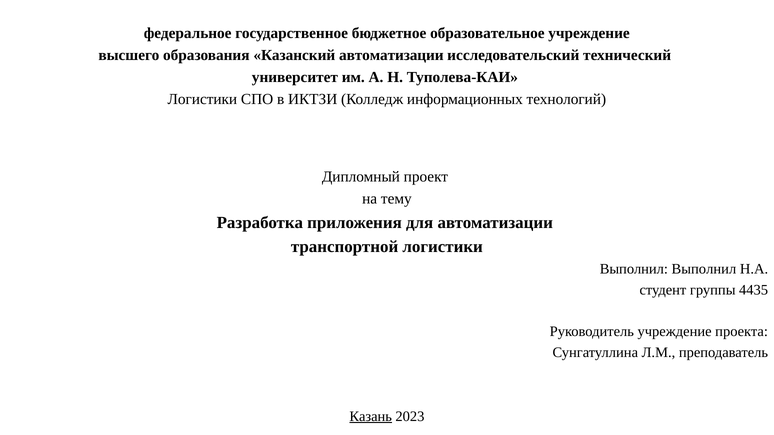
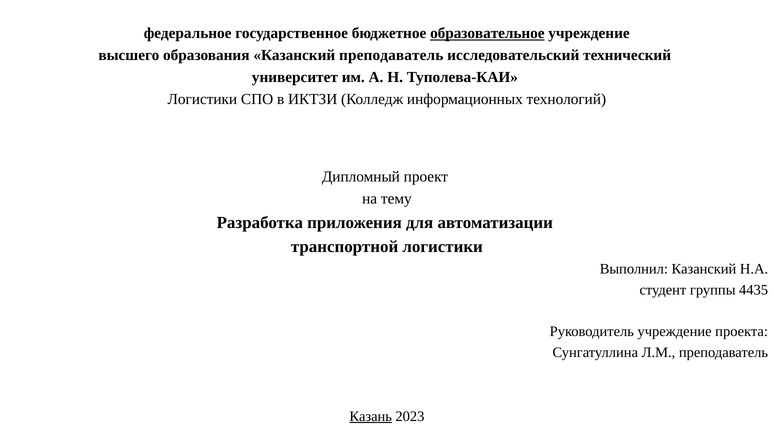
образовательное underline: none -> present
Казанский автоматизации: автоматизации -> преподаватель
Выполнил Выполнил: Выполнил -> Казанский
